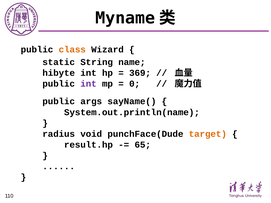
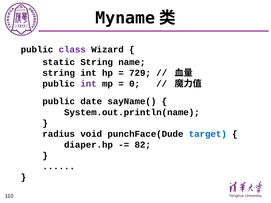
class colour: orange -> purple
hibyte at (59, 73): hibyte -> string
369: 369 -> 729
args: args -> date
target colour: orange -> blue
result.hp: result.hp -> diaper.hp
65: 65 -> 82
